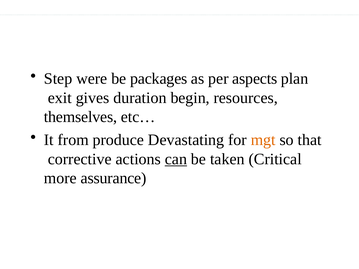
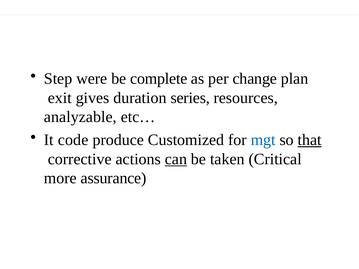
packages: packages -> complete
aspects: aspects -> change
begin: begin -> series
themselves: themselves -> analyzable
from: from -> code
Devastating: Devastating -> Customized
mgt colour: orange -> blue
that underline: none -> present
